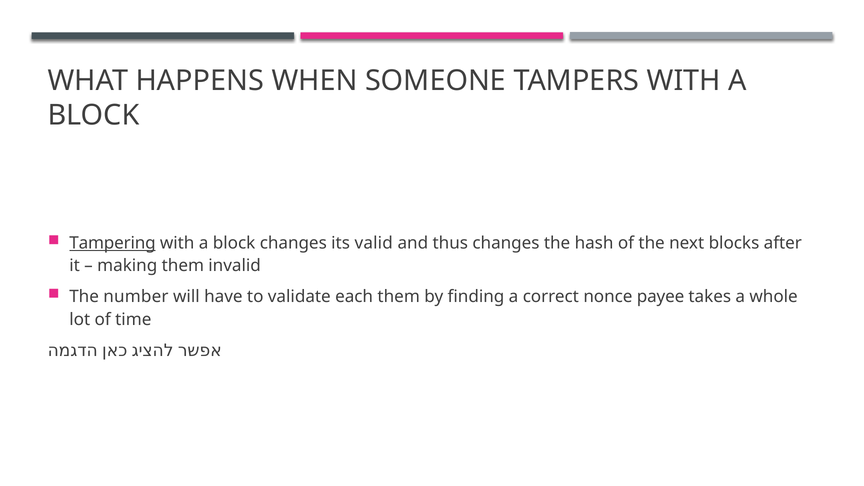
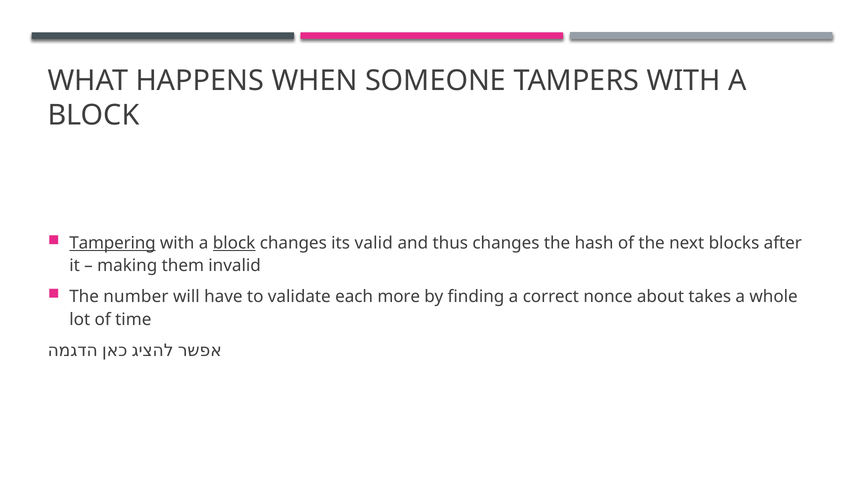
block at (234, 243) underline: none -> present
each them: them -> more
payee: payee -> about
